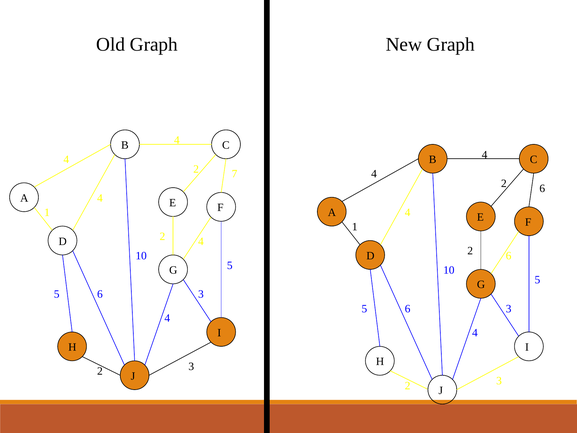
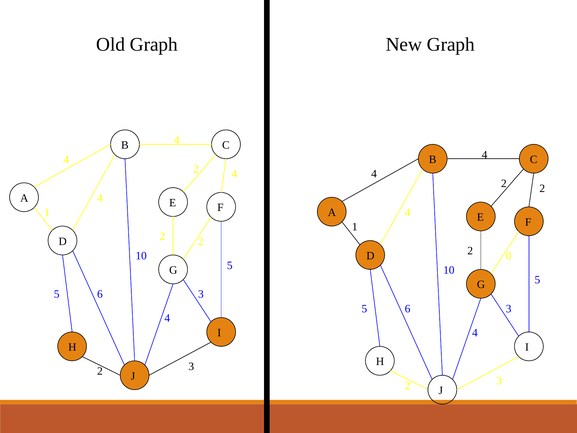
2 7: 7 -> 4
6 at (542, 188): 6 -> 2
4 at (201, 241): 4 -> 2
6 at (509, 256): 6 -> 0
